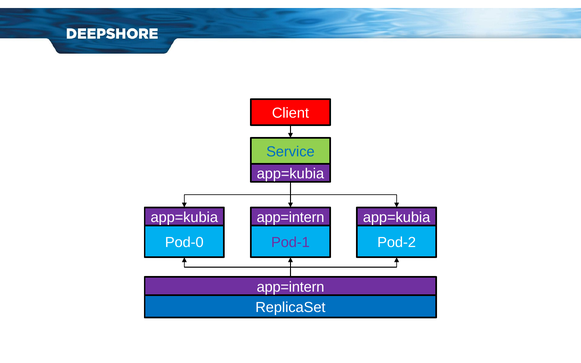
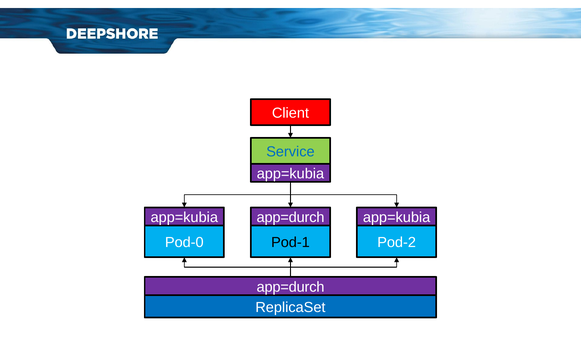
app=kubia app=intern: app=intern -> app=durch
Pod-1 colour: purple -> black
app=intern at (291, 287): app=intern -> app=durch
